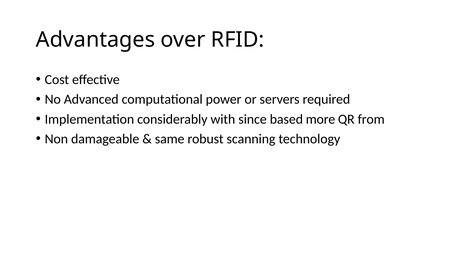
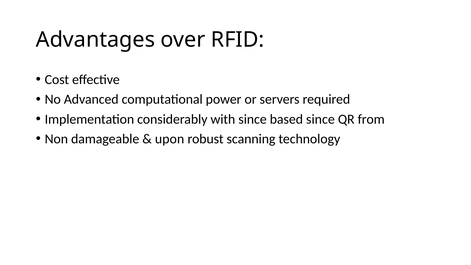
based more: more -> since
same: same -> upon
